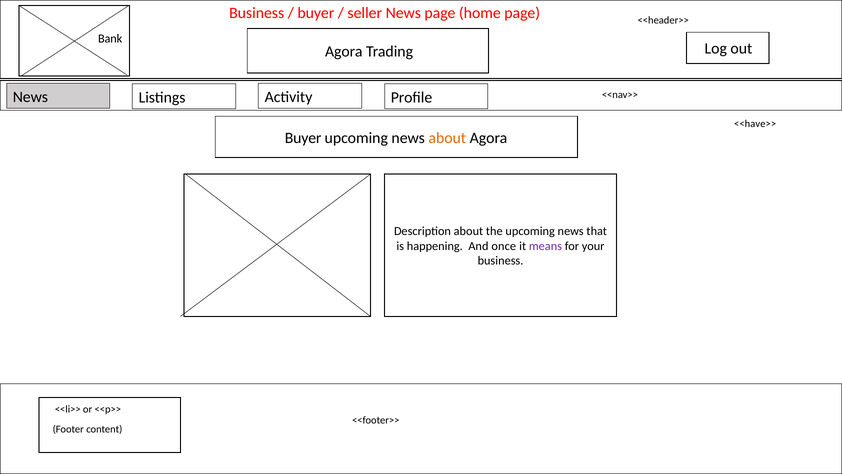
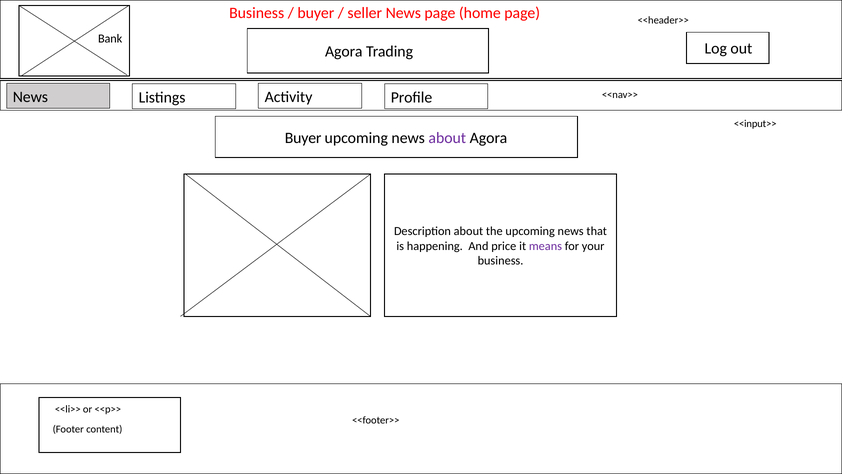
<<have>>: <<have>> -> <<input>>
about at (447, 138) colour: orange -> purple
once: once -> price
